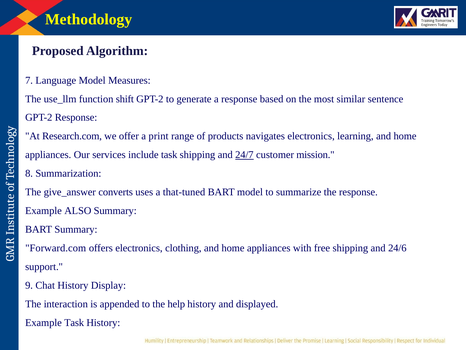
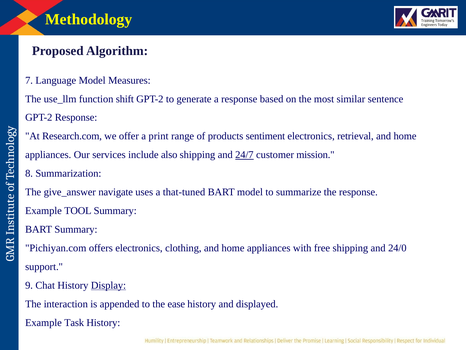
navigates: navigates -> sentiment
learning: learning -> retrieval
include task: task -> also
converts: converts -> navigate
ALSO: ALSO -> TOOL
Forward.com: Forward.com -> Pichiyan.com
24/6: 24/6 -> 24/0
Display underline: none -> present
help: help -> ease
